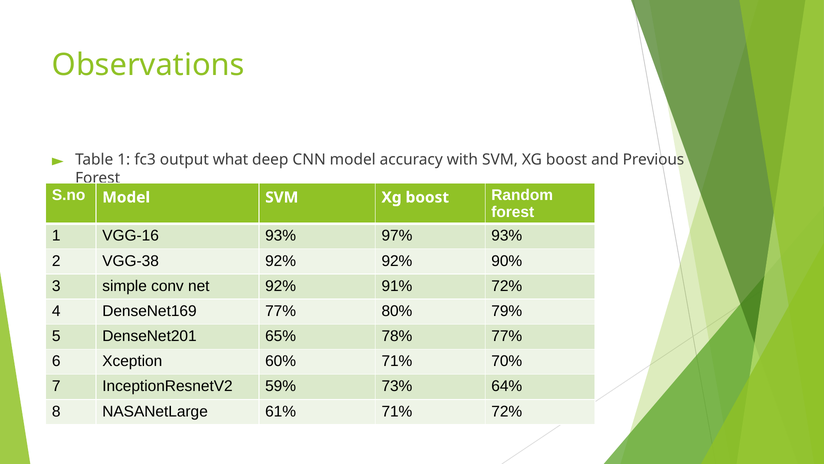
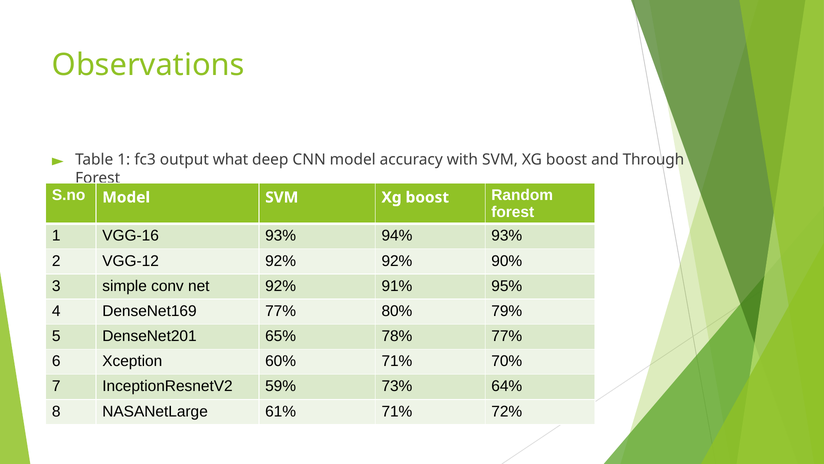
Previous: Previous -> Through
97%: 97% -> 94%
VGG-38: VGG-38 -> VGG-12
91% 72%: 72% -> 95%
